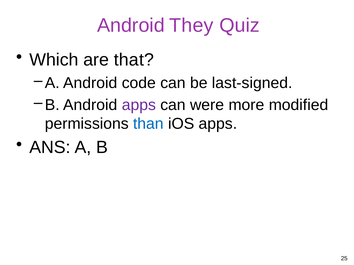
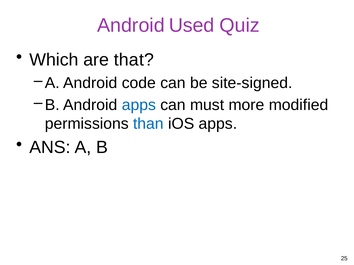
They: They -> Used
last-signed: last-signed -> site-signed
apps at (139, 105) colour: purple -> blue
were: were -> must
